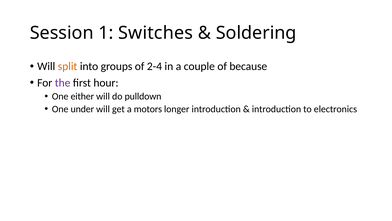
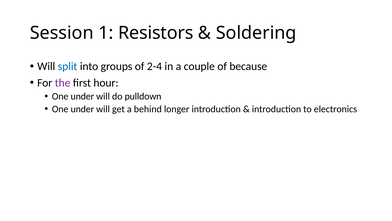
Switches: Switches -> Resistors
split colour: orange -> blue
either at (82, 96): either -> under
motors: motors -> behind
